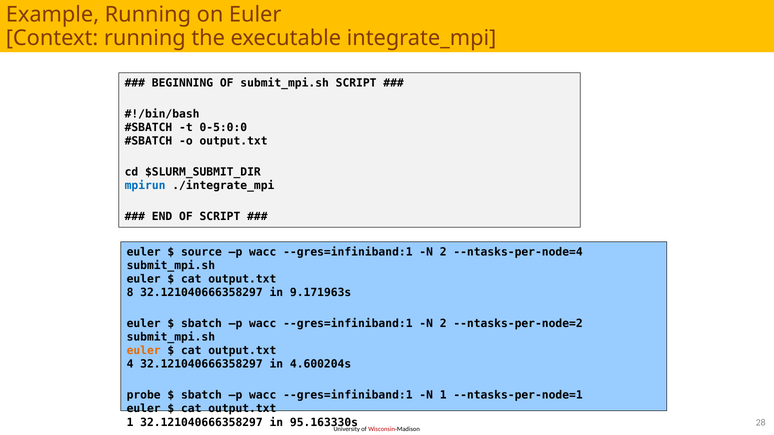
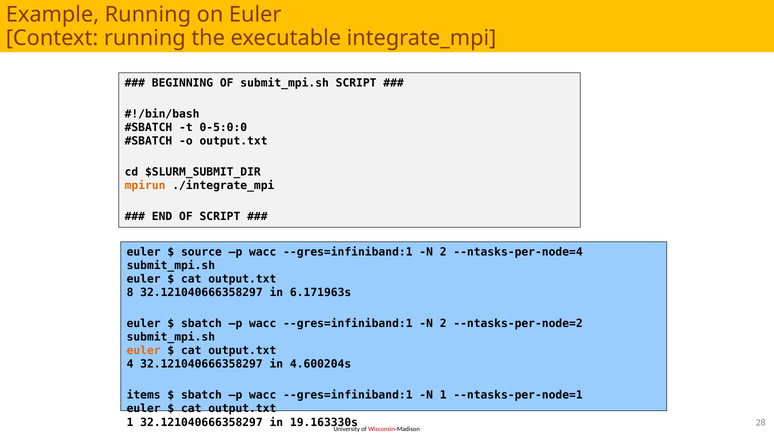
mpirun colour: blue -> orange
9.171963s: 9.171963s -> 6.171963s
probe: probe -> items
95.163330s: 95.163330s -> 19.163330s
